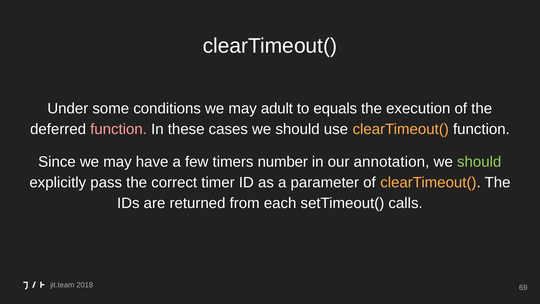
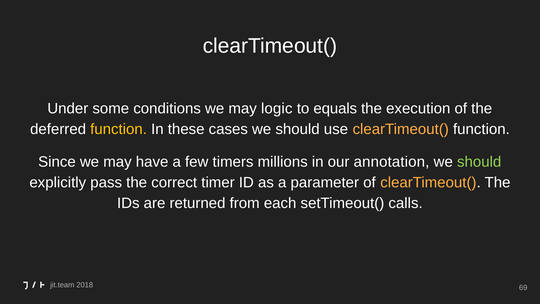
adult: adult -> logic
function at (119, 129) colour: pink -> yellow
number: number -> millions
